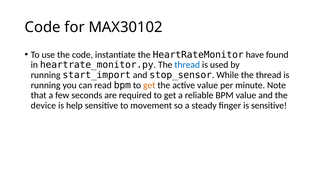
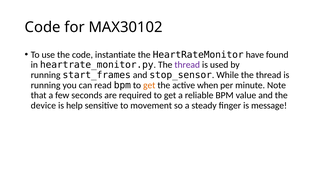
thread at (187, 65) colour: blue -> purple
start_import: start_import -> start_frames
active value: value -> when
is sensitive: sensitive -> message
